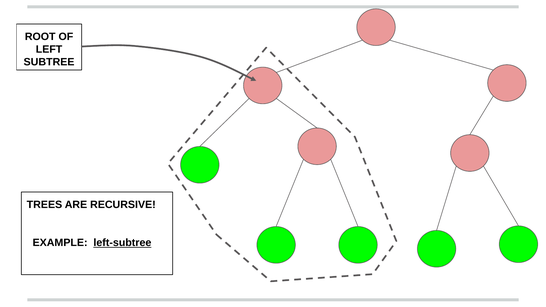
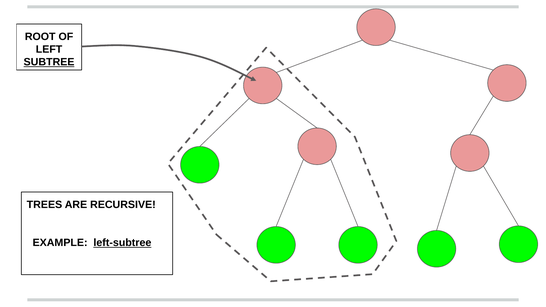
SUBTREE underline: none -> present
